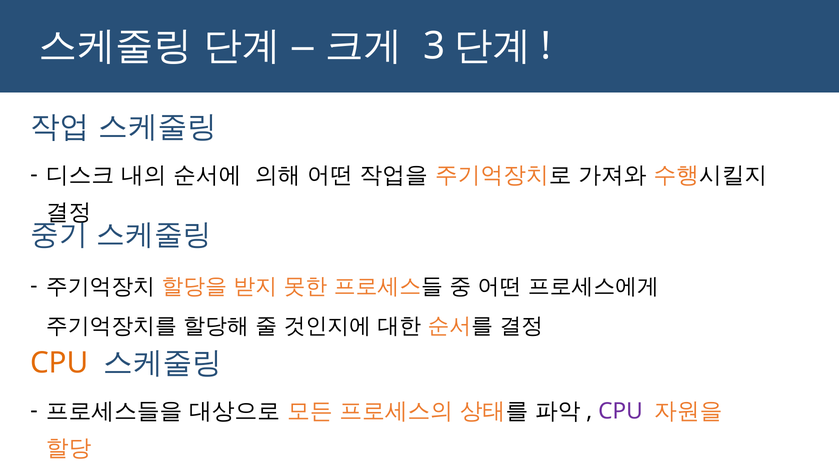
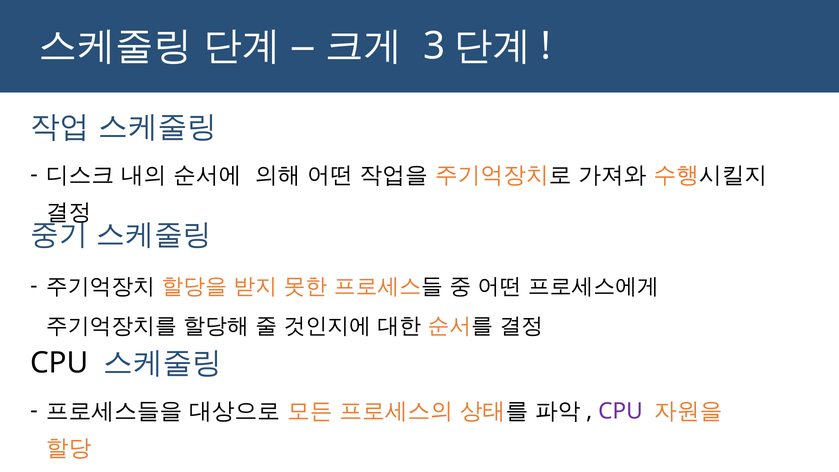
CPU at (59, 363) colour: orange -> black
